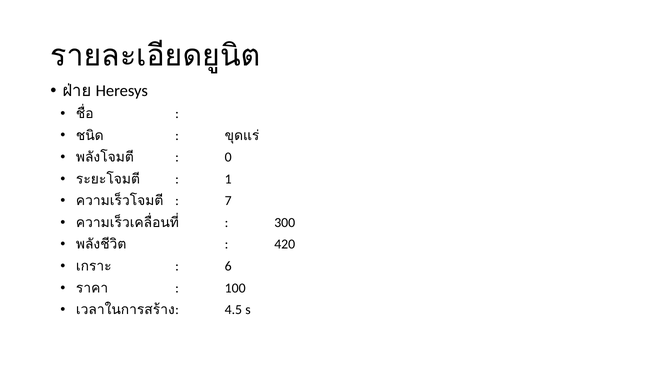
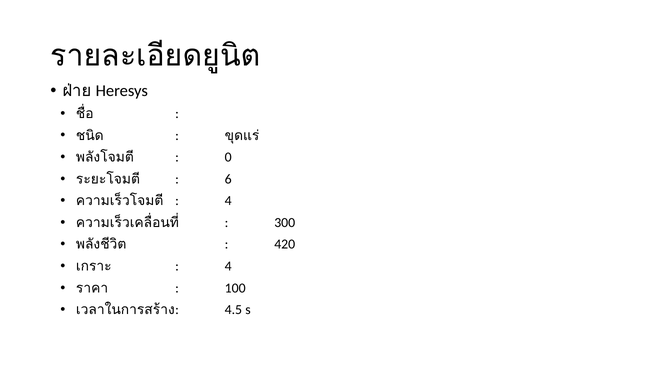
1: 1 -> 6
7 at (228, 201): 7 -> 4
6 at (228, 266): 6 -> 4
